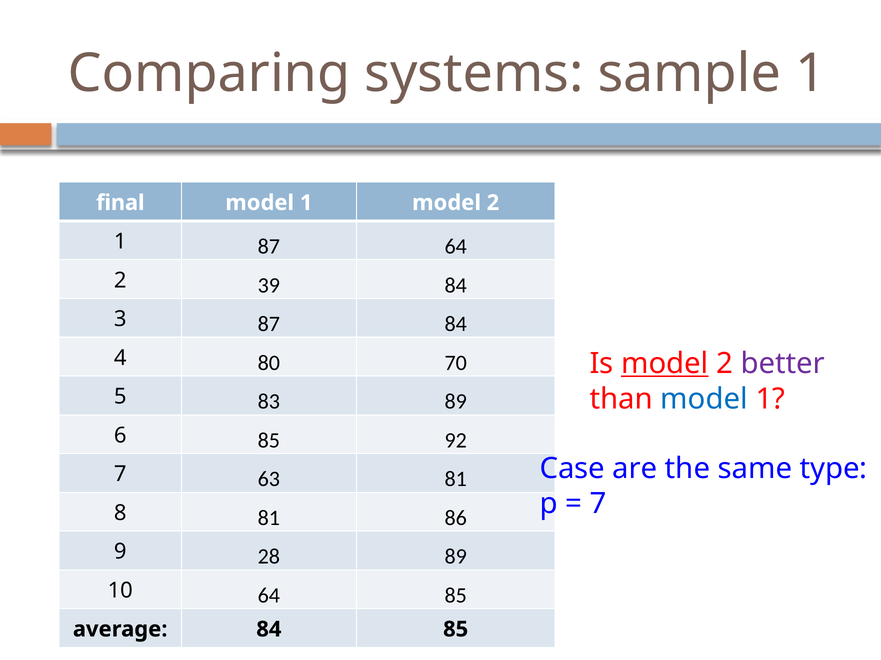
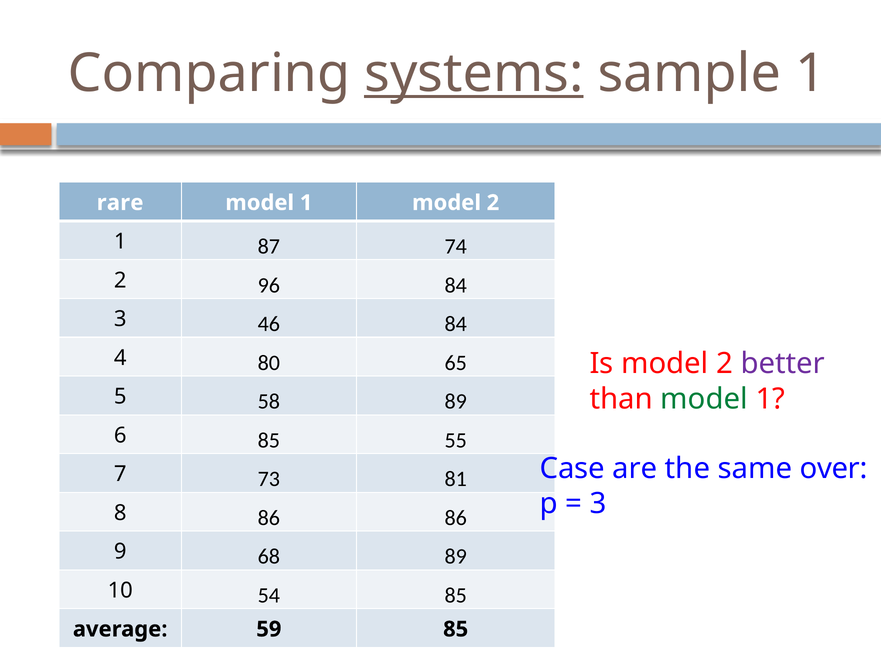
systems underline: none -> present
final: final -> rare
87 64: 64 -> 74
39: 39 -> 96
3 87: 87 -> 46
70: 70 -> 65
model at (665, 364) underline: present -> none
83: 83 -> 58
model at (704, 399) colour: blue -> green
92: 92 -> 55
type: type -> over
63: 63 -> 73
7 at (598, 504): 7 -> 3
8 81: 81 -> 86
28: 28 -> 68
10 64: 64 -> 54
average 84: 84 -> 59
